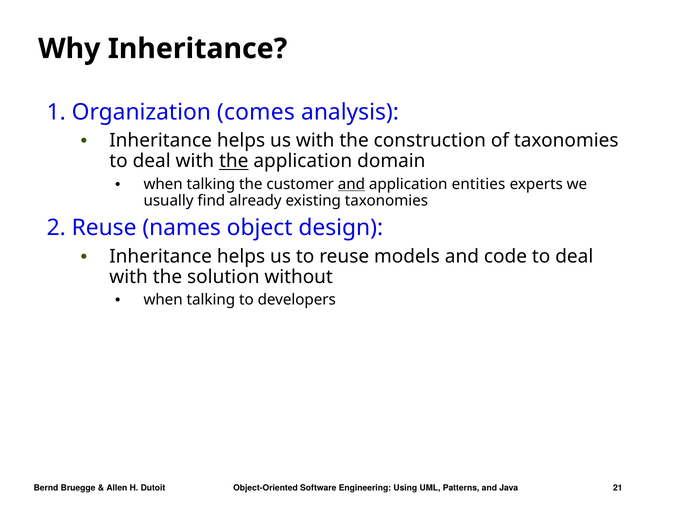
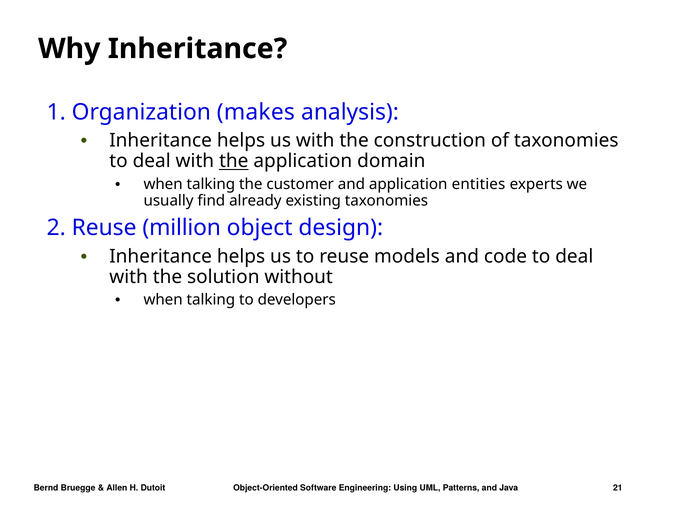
comes: comes -> makes
and at (351, 184) underline: present -> none
names: names -> million
